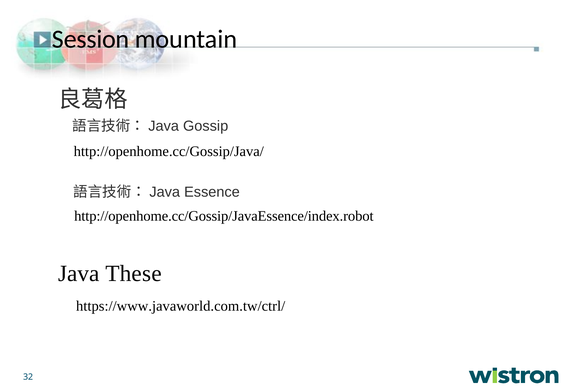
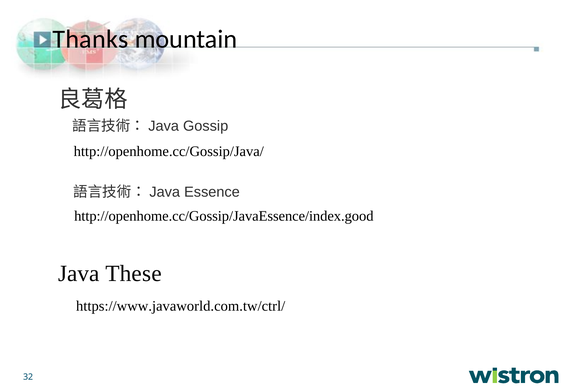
Session: Session -> Thanks
http://openhome.cc/Gossip/JavaEssence/index.robot: http://openhome.cc/Gossip/JavaEssence/index.robot -> http://openhome.cc/Gossip/JavaEssence/index.good
